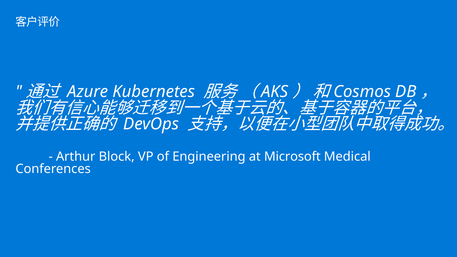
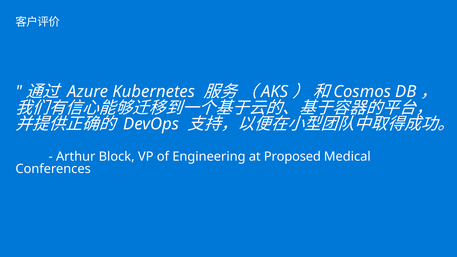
Microsoft: Microsoft -> Proposed
